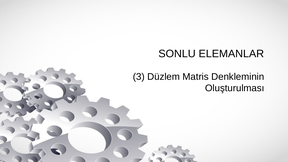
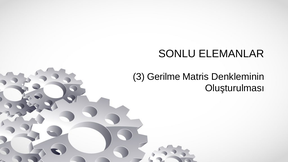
Düzlem: Düzlem -> Gerilme
